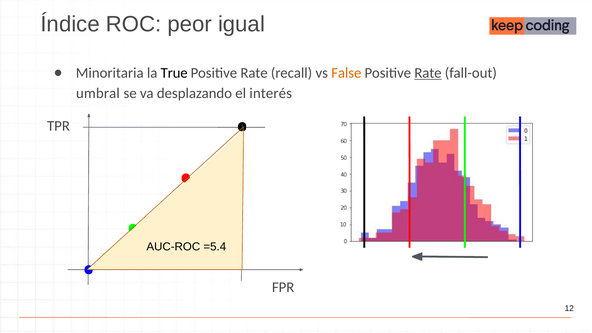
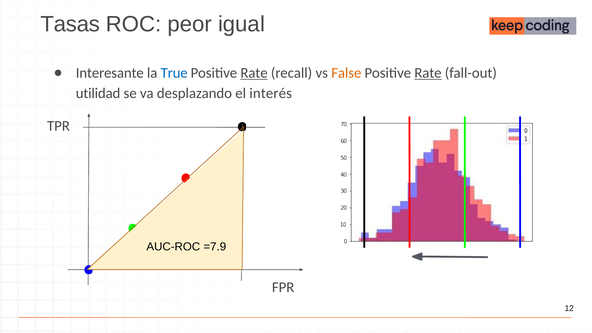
Índice: Índice -> Tasas
Minoritaria: Minoritaria -> Interesante
True colour: black -> blue
Rate at (254, 73) underline: none -> present
umbral: umbral -> utilidad
=5.4: =5.4 -> =7.9
